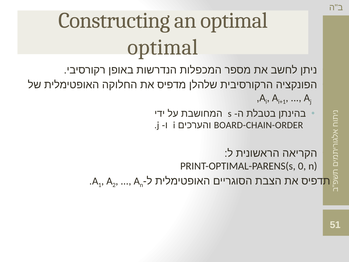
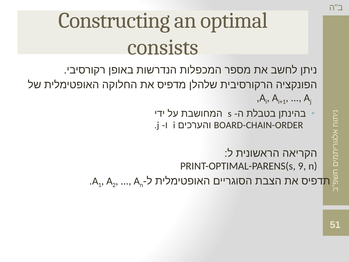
optimal at (163, 47): optimal -> consists
0: 0 -> 9
